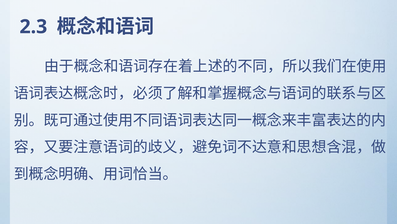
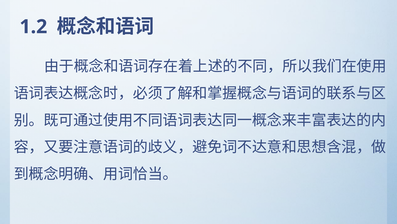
2.3: 2.3 -> 1.2
